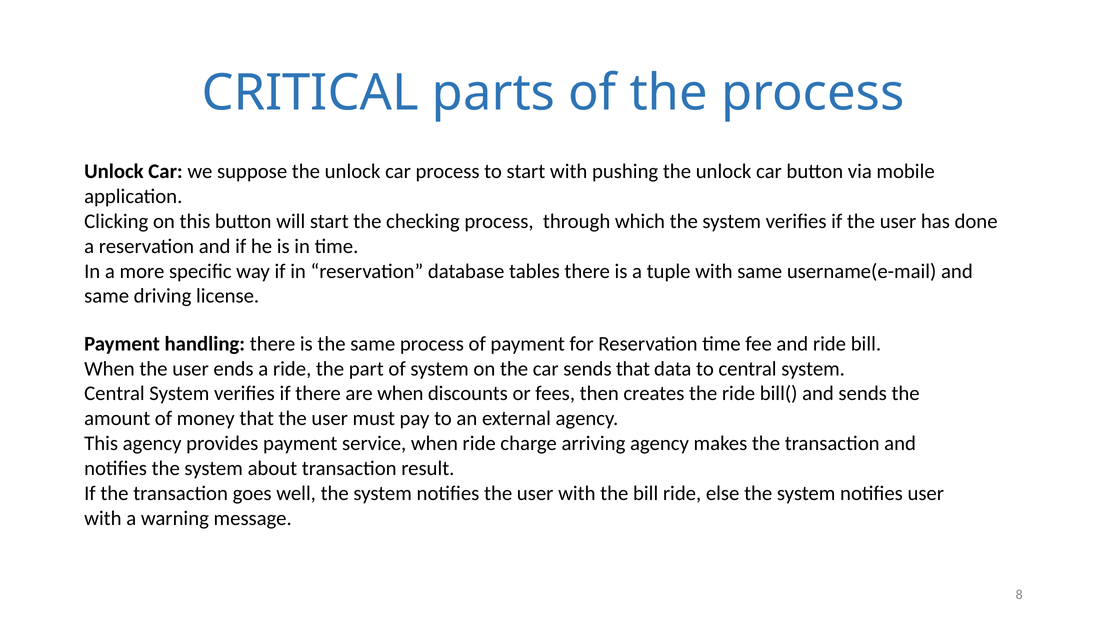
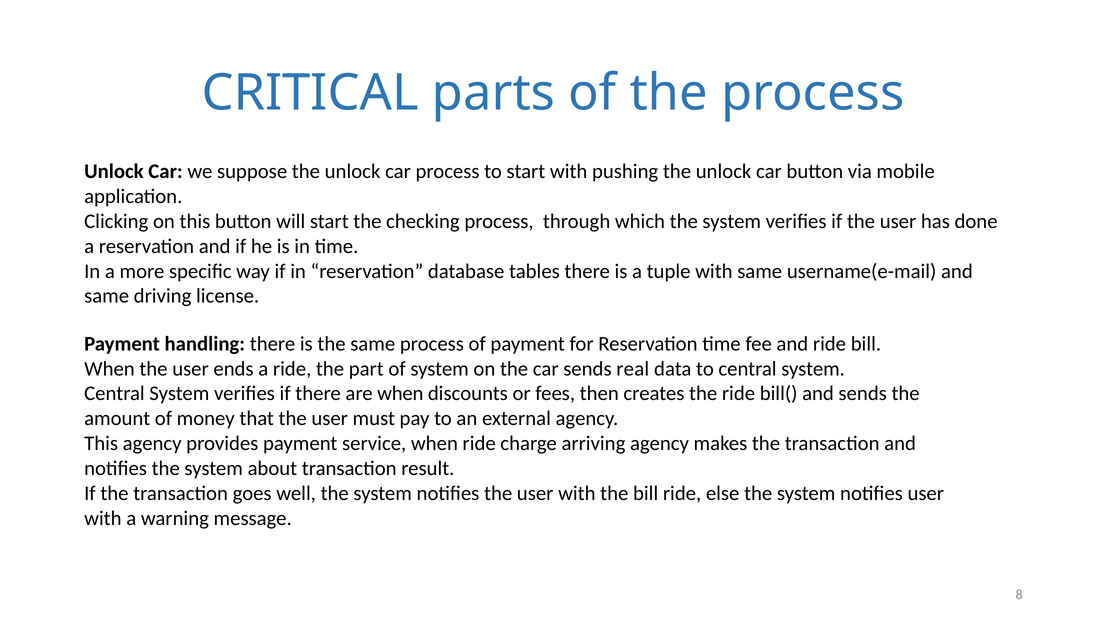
sends that: that -> real
